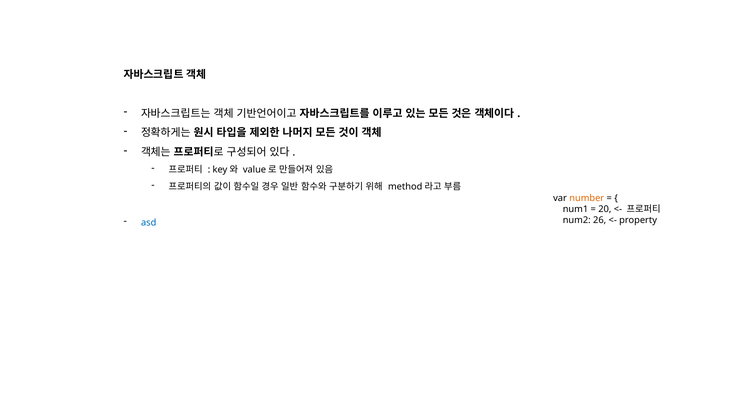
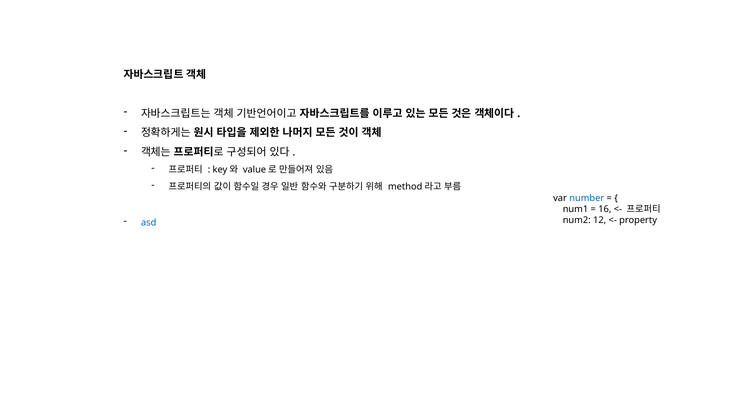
number colour: orange -> blue
20: 20 -> 16
26: 26 -> 12
